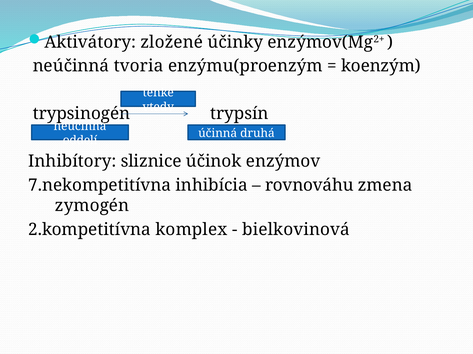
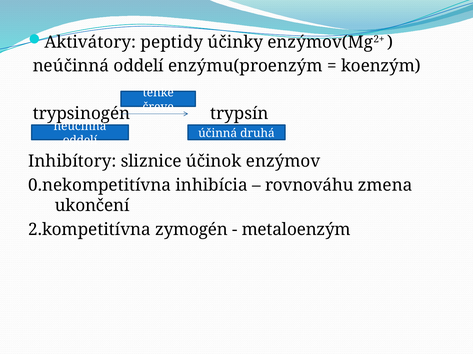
zložené: zložené -> peptidy
tvoria at (139, 66): tvoria -> oddelí
vtedy: vtedy -> čreve
7.nekompetitívna: 7.nekompetitívna -> 0.nekompetitívna
zymogén: zymogén -> ukončení
komplex: komplex -> zymogén
bielkovinová: bielkovinová -> metaloenzým
